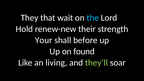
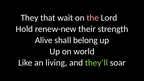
the colour: light blue -> pink
Your: Your -> Alive
before: before -> belong
found: found -> world
